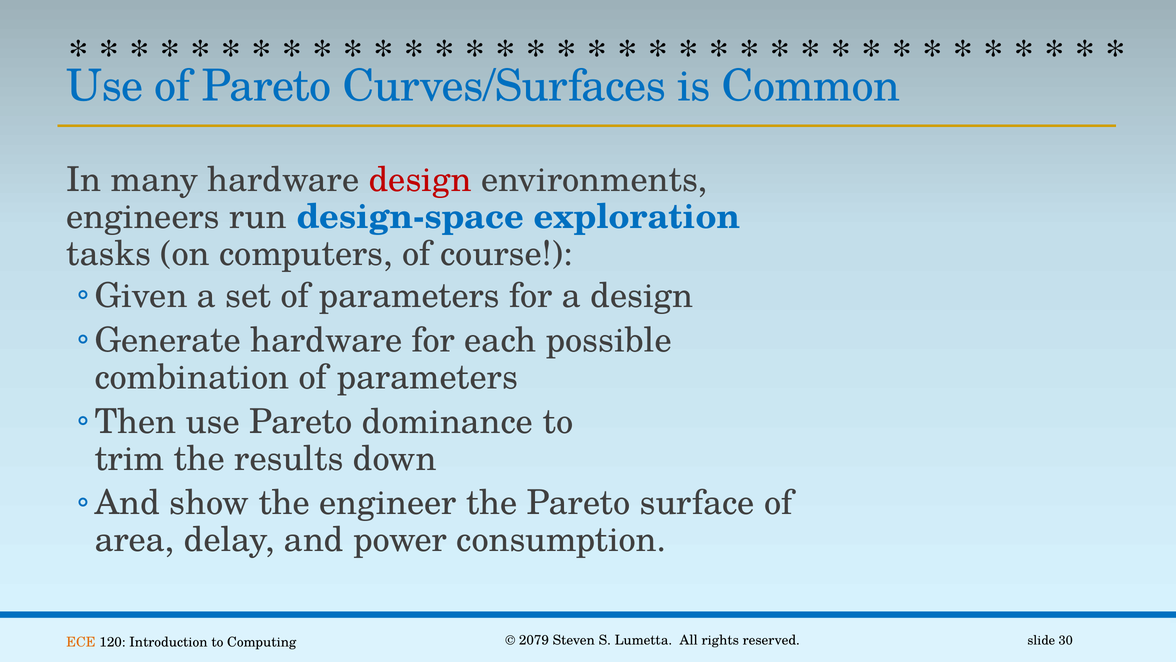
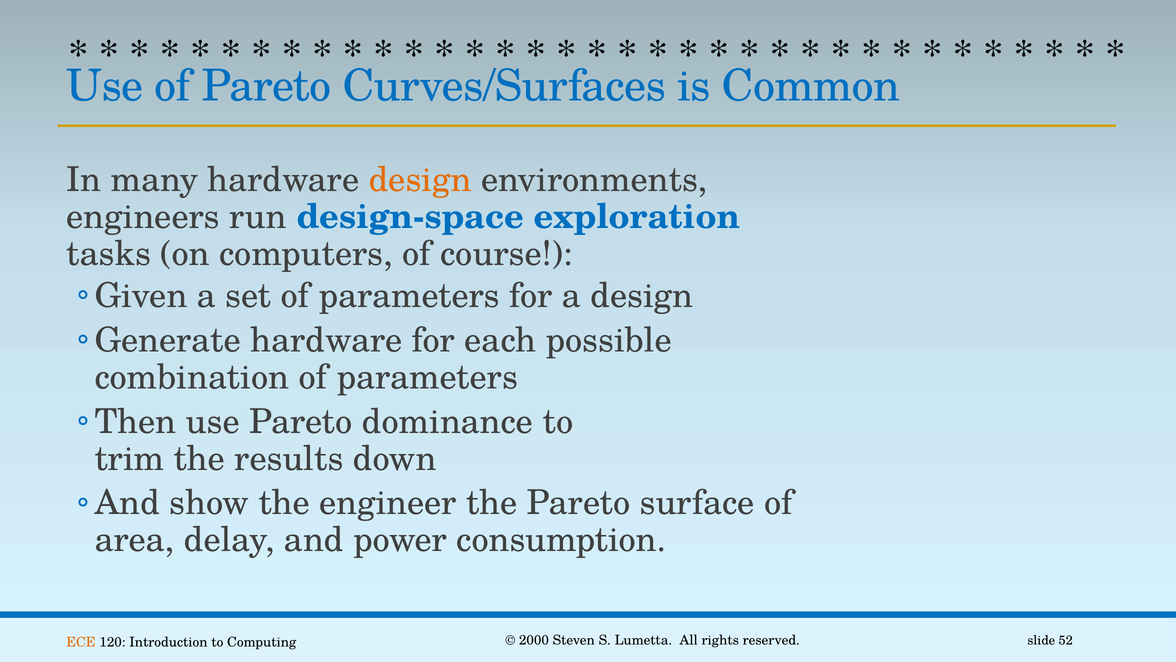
design at (420, 180) colour: red -> orange
2079: 2079 -> 2000
30: 30 -> 52
